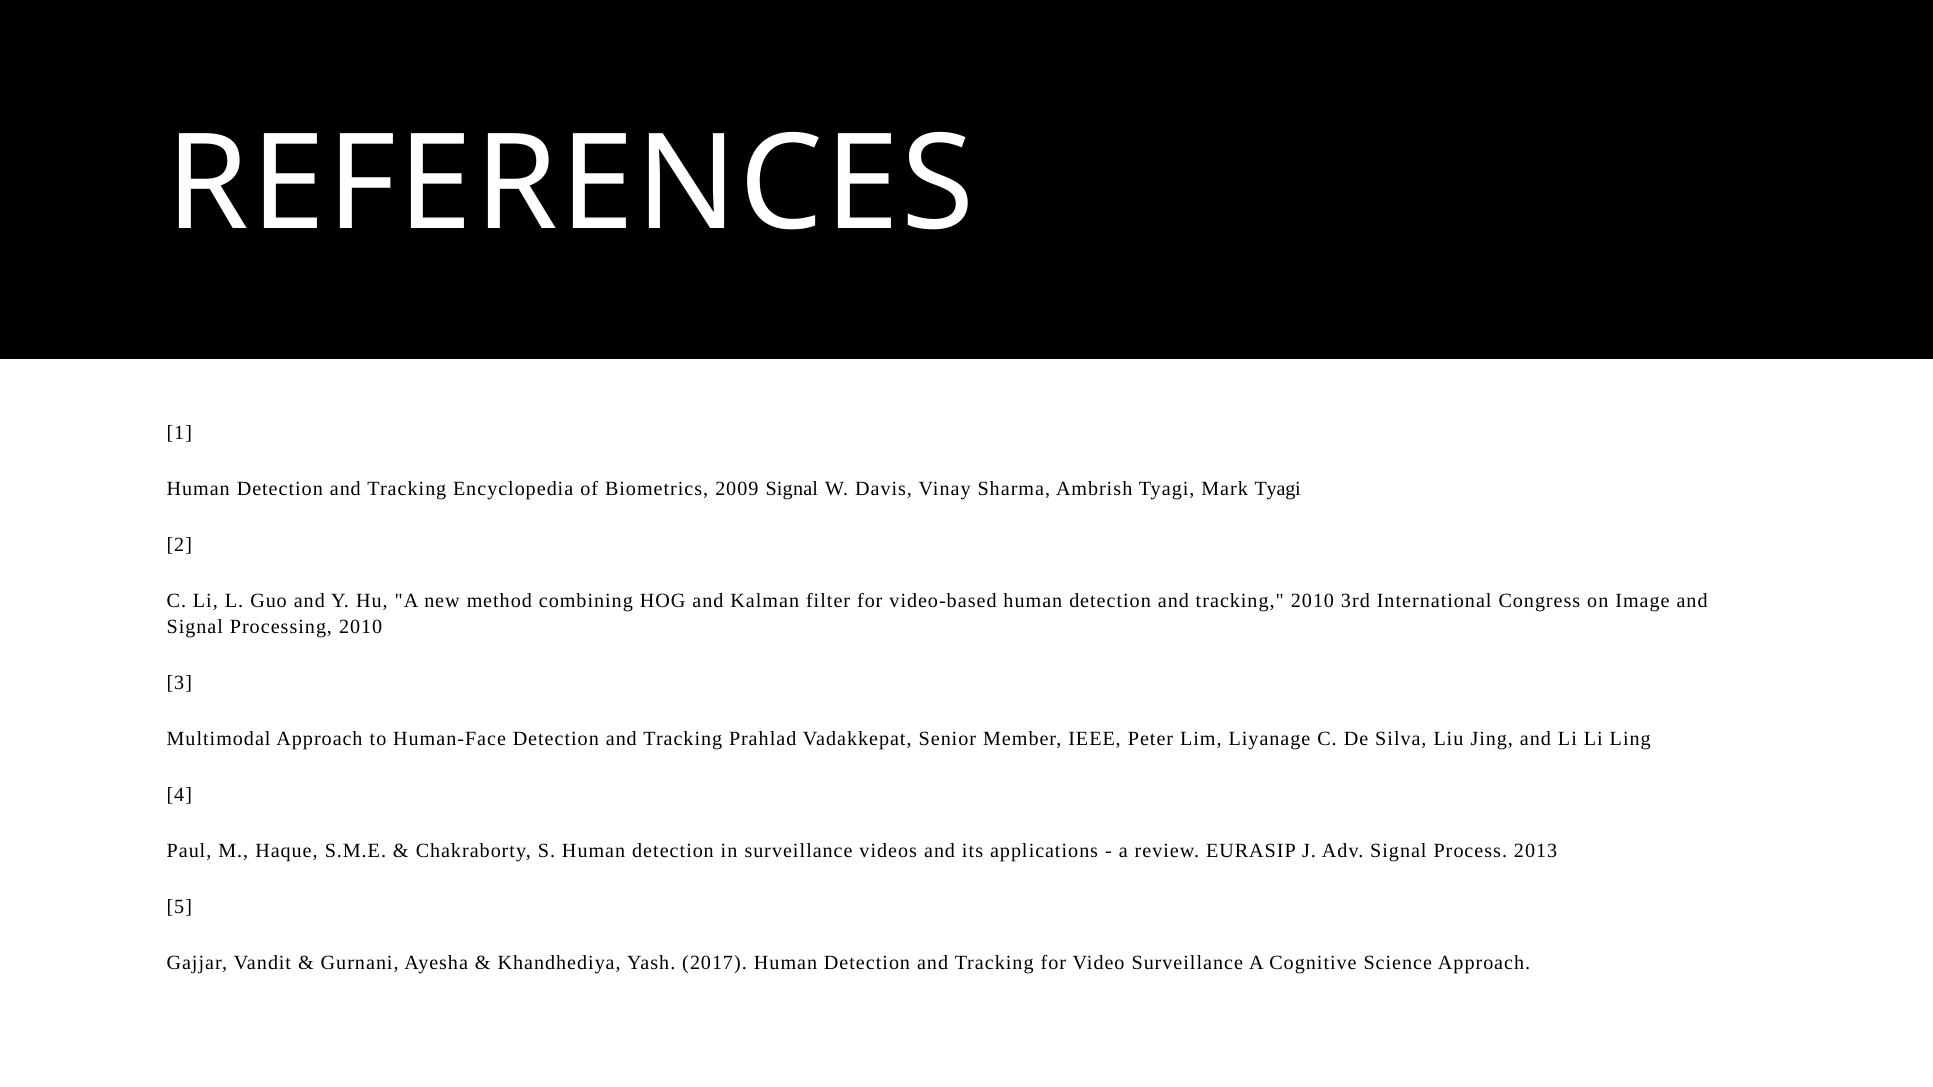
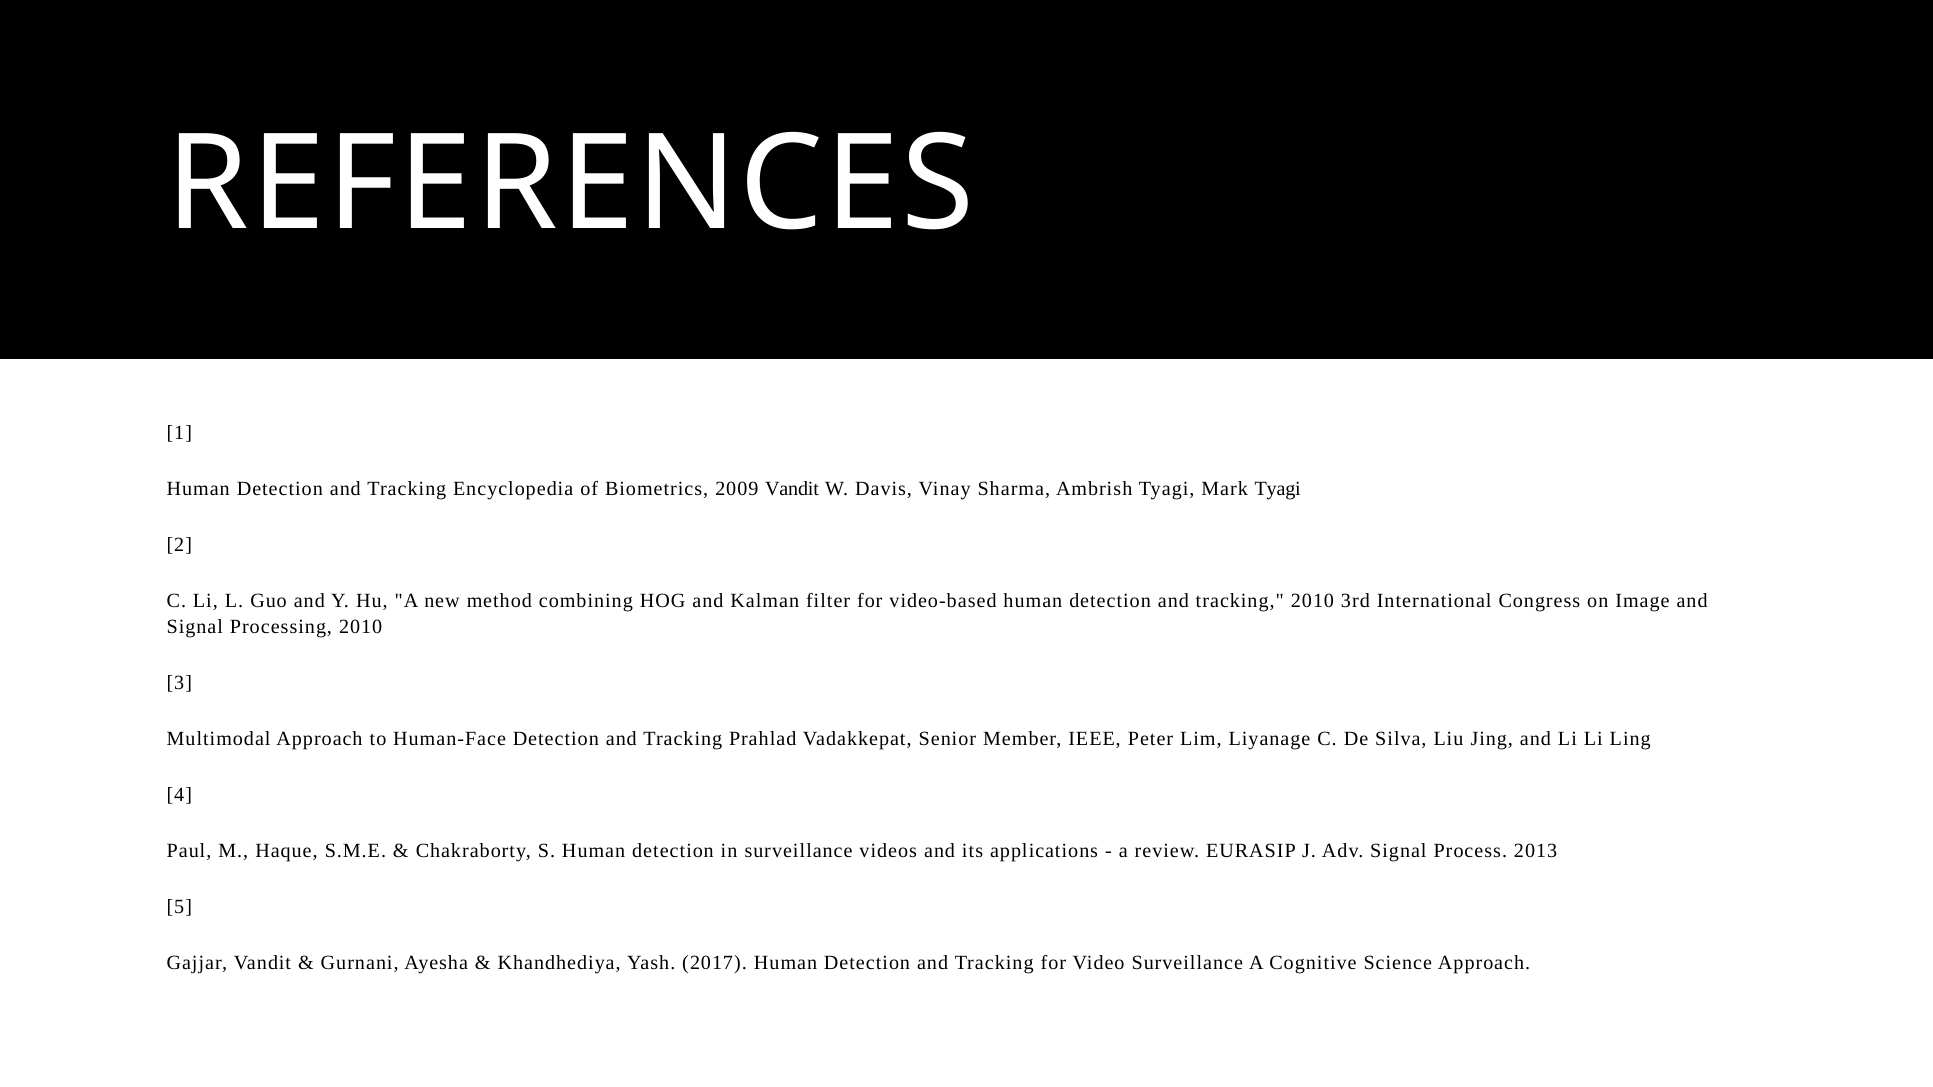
2009 Signal: Signal -> Vandit
